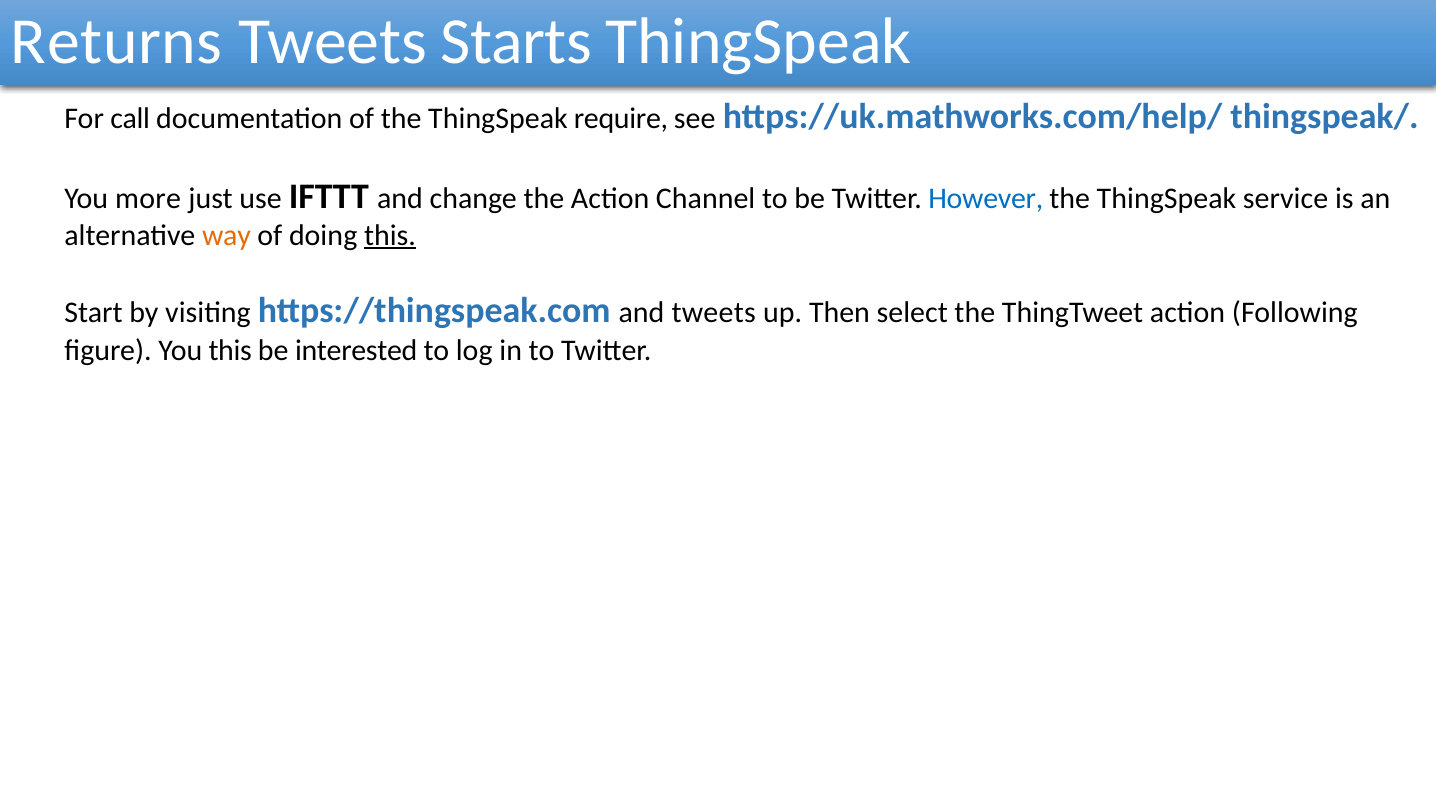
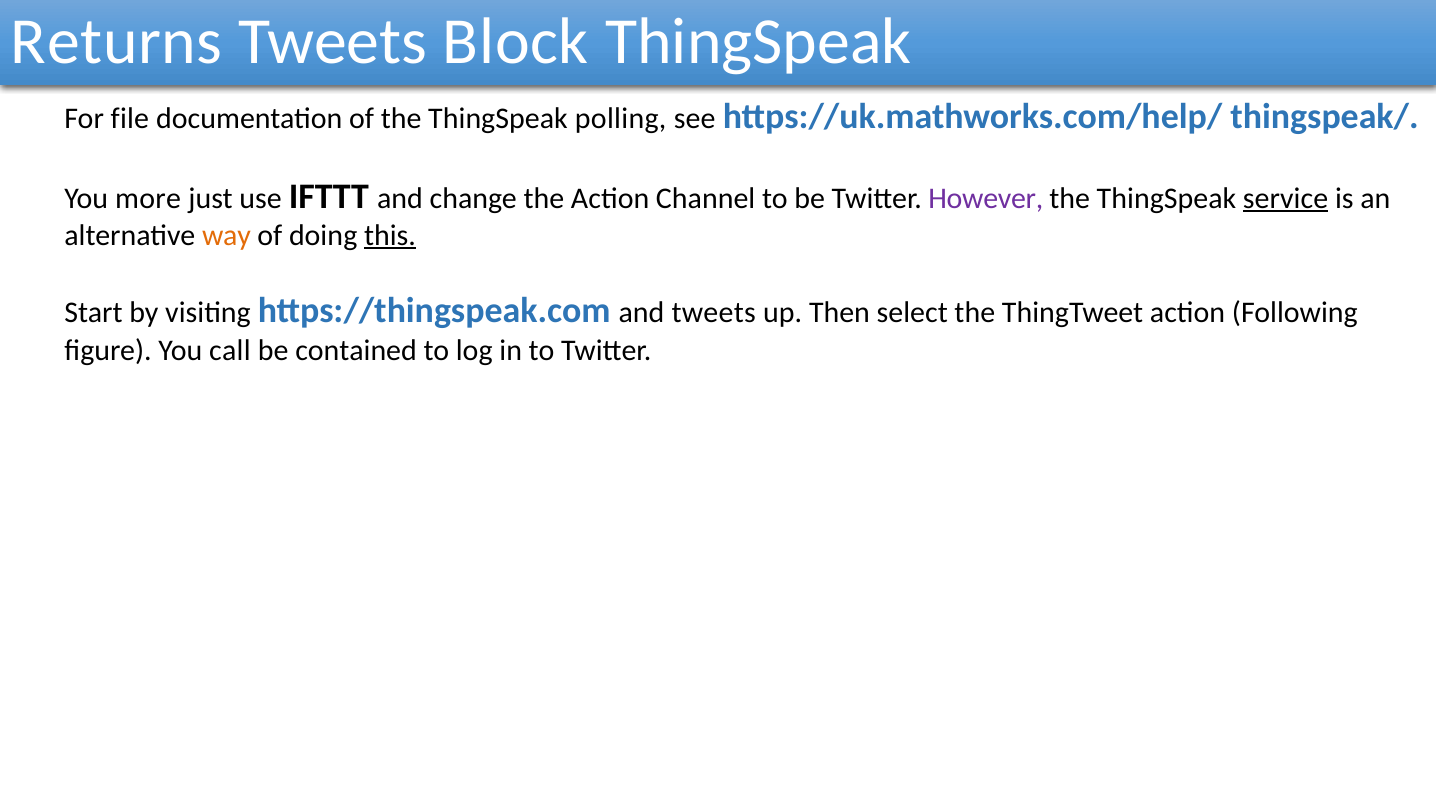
Starts: Starts -> Block
call: call -> file
require: require -> polling
However colour: blue -> purple
service underline: none -> present
You this: this -> call
interested: interested -> contained
